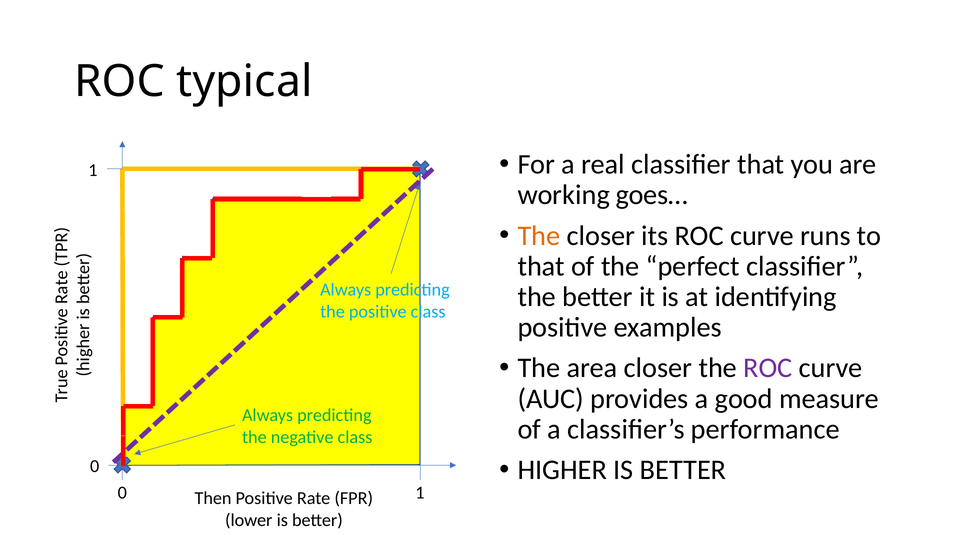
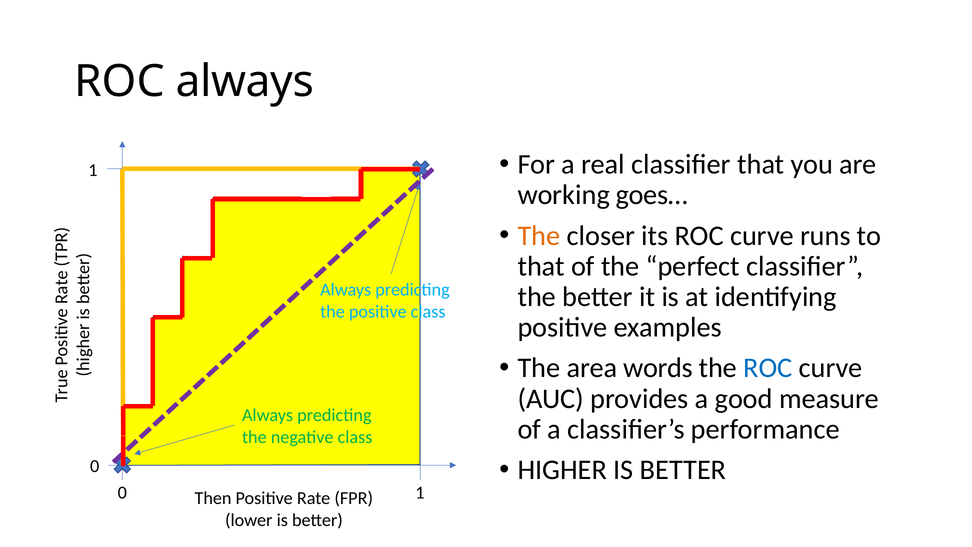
ROC typical: typical -> always
area closer: closer -> words
ROC at (768, 368) colour: purple -> blue
